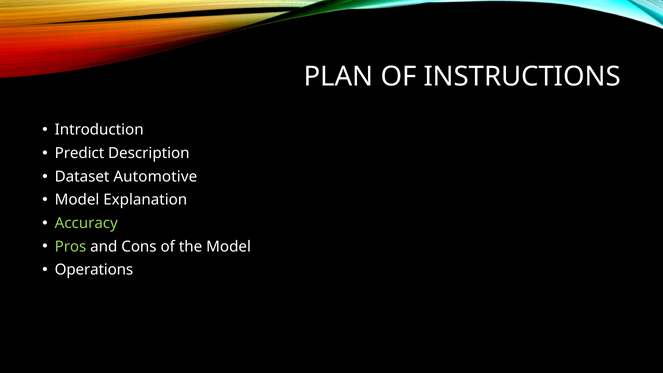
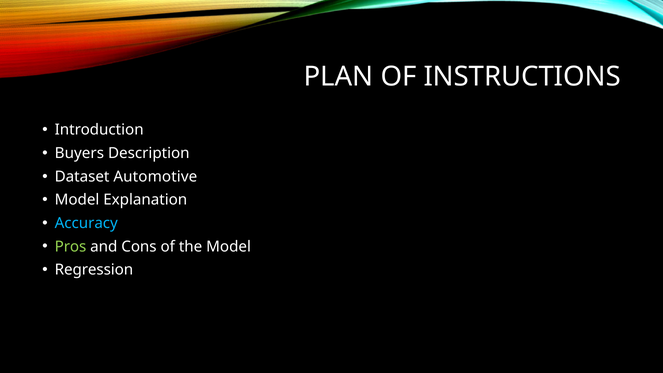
Predict: Predict -> Buyers
Accuracy colour: light green -> light blue
Operations: Operations -> Regression
